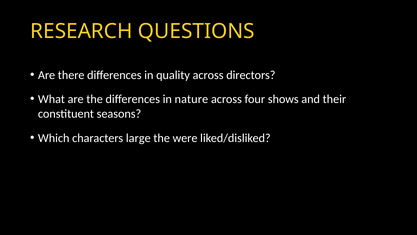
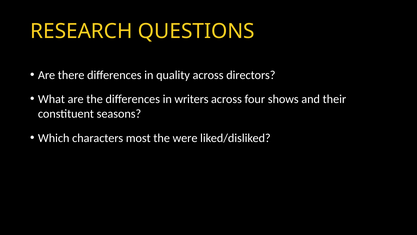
nature: nature -> writers
large: large -> most
